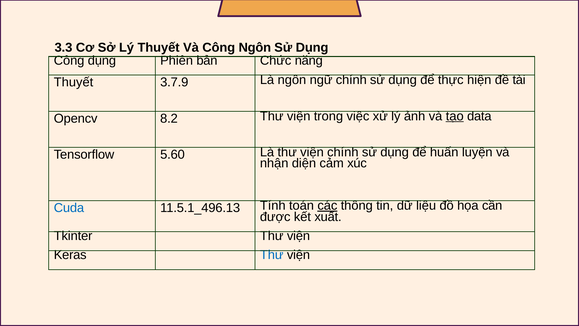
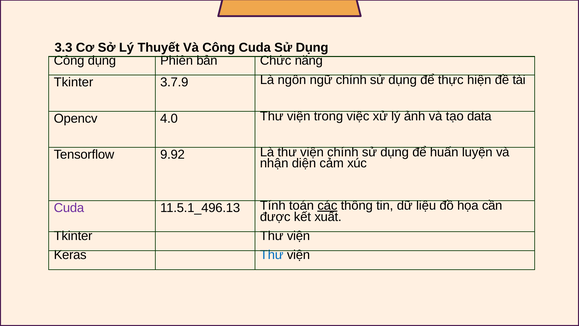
Công Ngôn: Ngôn -> Cuda
Thuyết at (74, 82): Thuyết -> Tkinter
8.2: 8.2 -> 4.0
tạo underline: present -> none
5.60: 5.60 -> 9.92
Cuda at (69, 208) colour: blue -> purple
